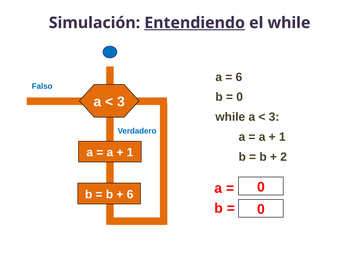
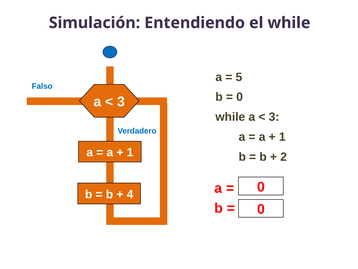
Entendiendo underline: present -> none
6 at (239, 77): 6 -> 5
6 at (130, 194): 6 -> 4
